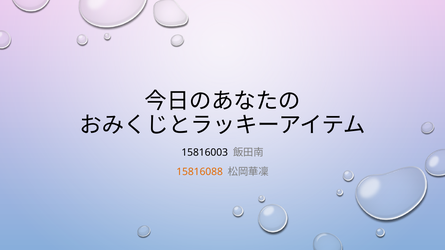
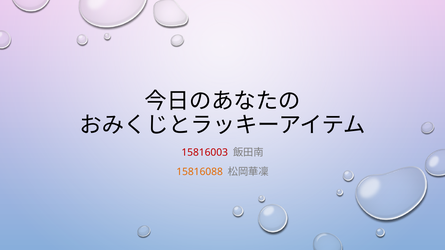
15816003 colour: black -> red
